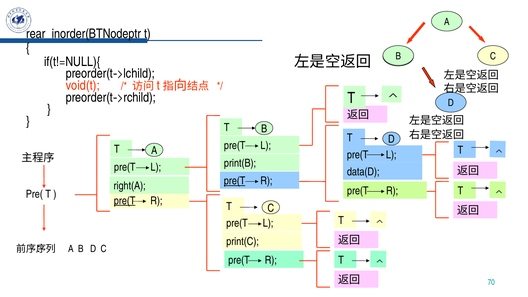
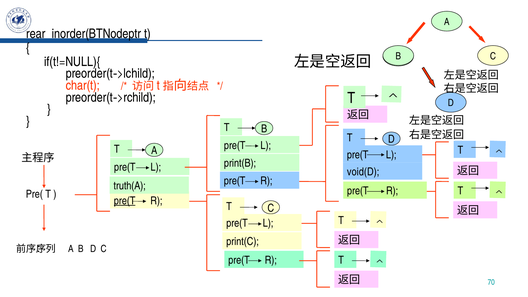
void(t: void(t -> char(t
data(D: data(D -> void(D
pre(T at (235, 181) underline: present -> none
right(A: right(A -> truth(A
